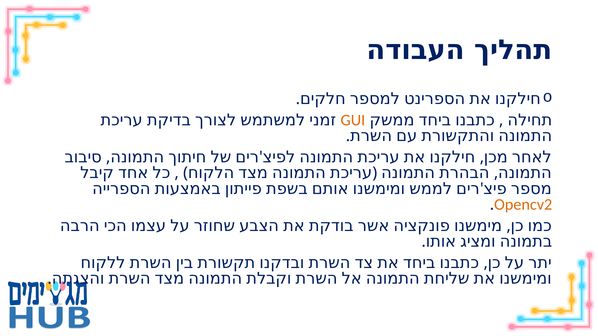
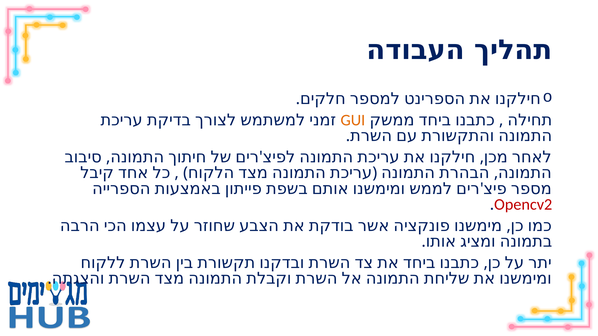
Opencv2 colour: orange -> red
